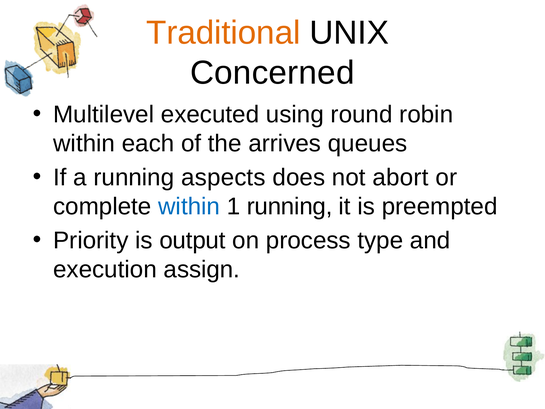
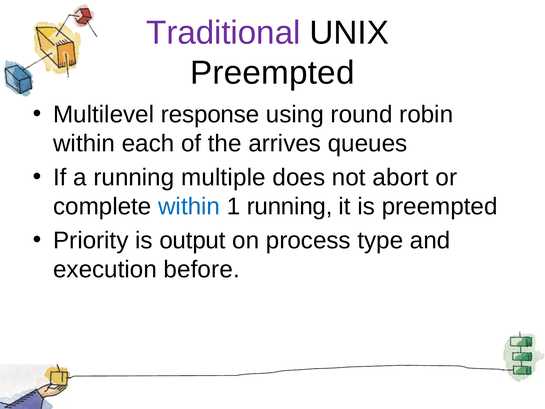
Traditional colour: orange -> purple
Concerned at (272, 73): Concerned -> Preempted
executed: executed -> response
aspects: aspects -> multiple
assign: assign -> before
